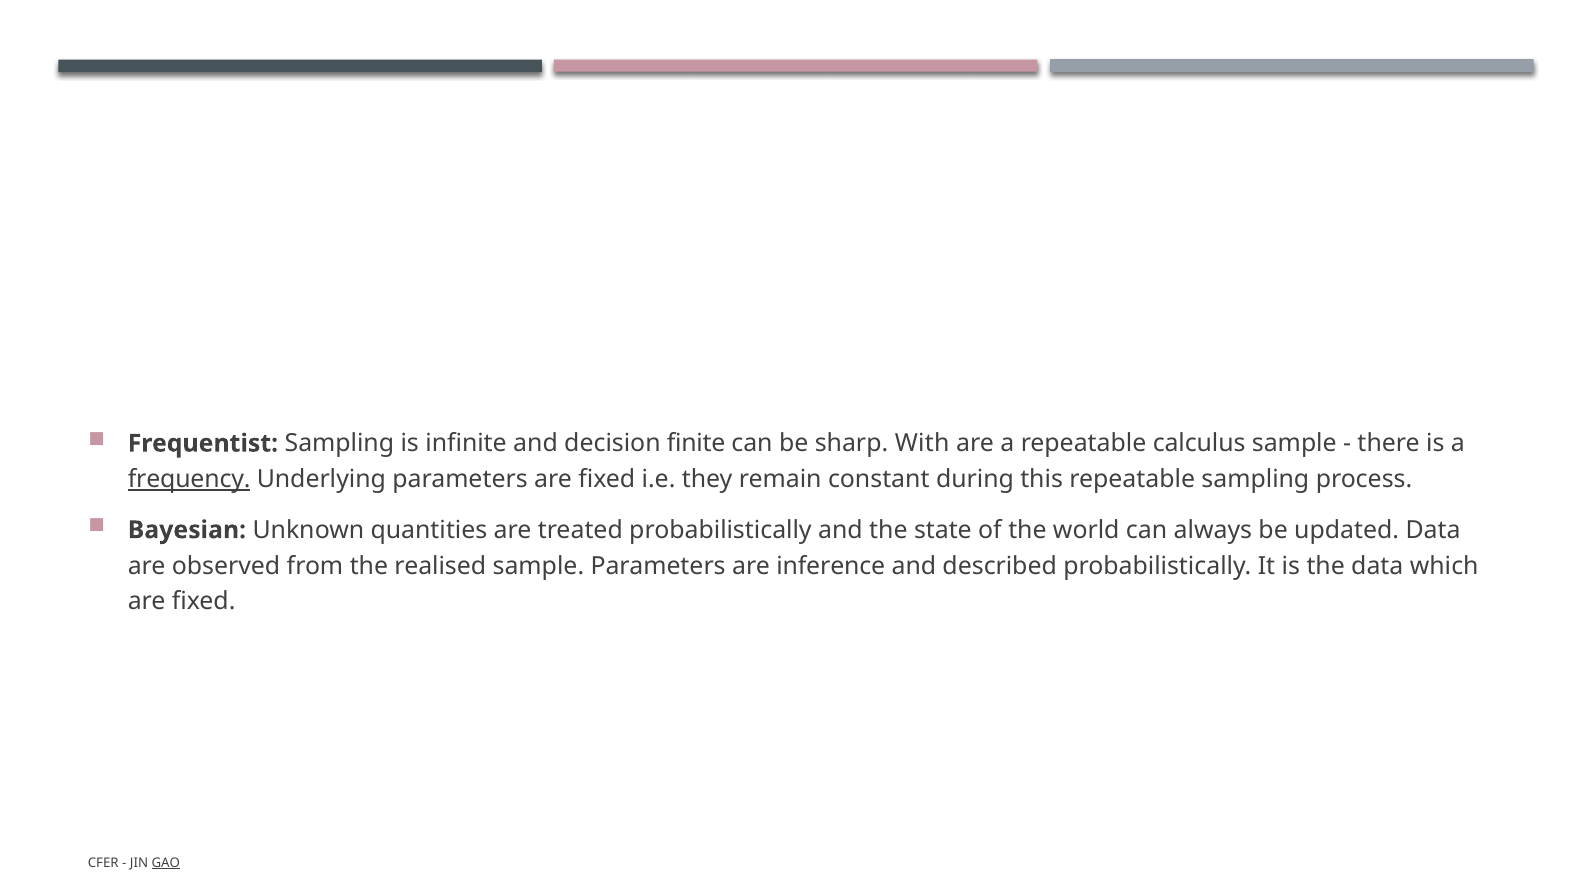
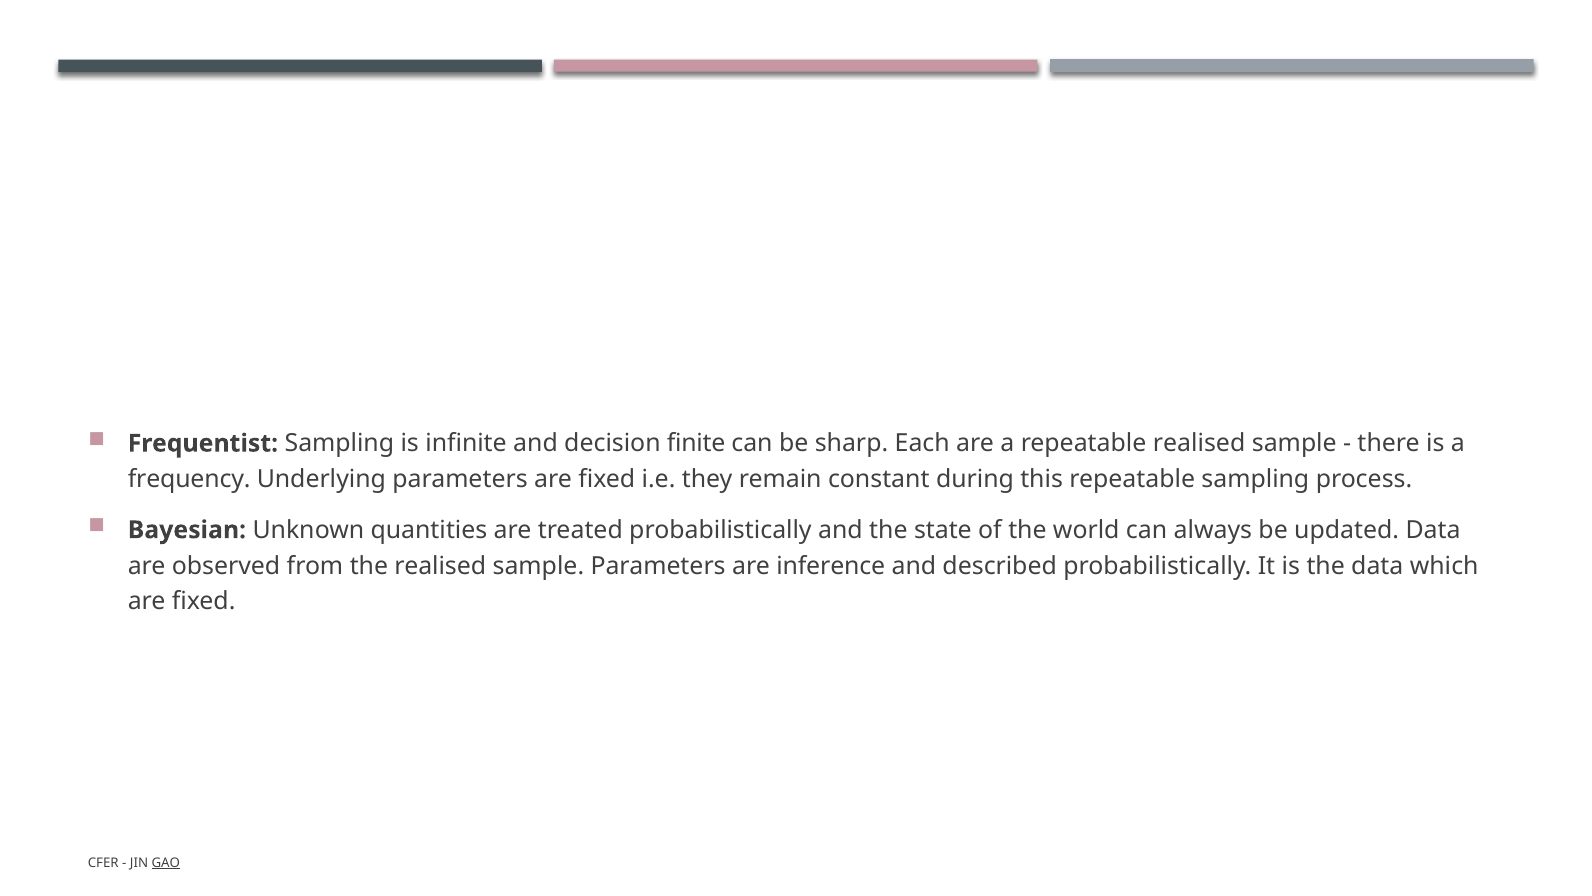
With: With -> Each
repeatable calculus: calculus -> realised
frequency underline: present -> none
